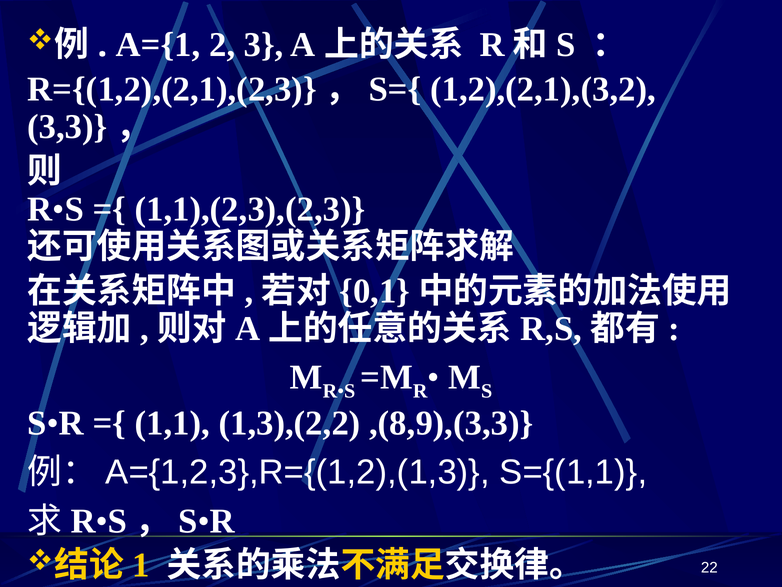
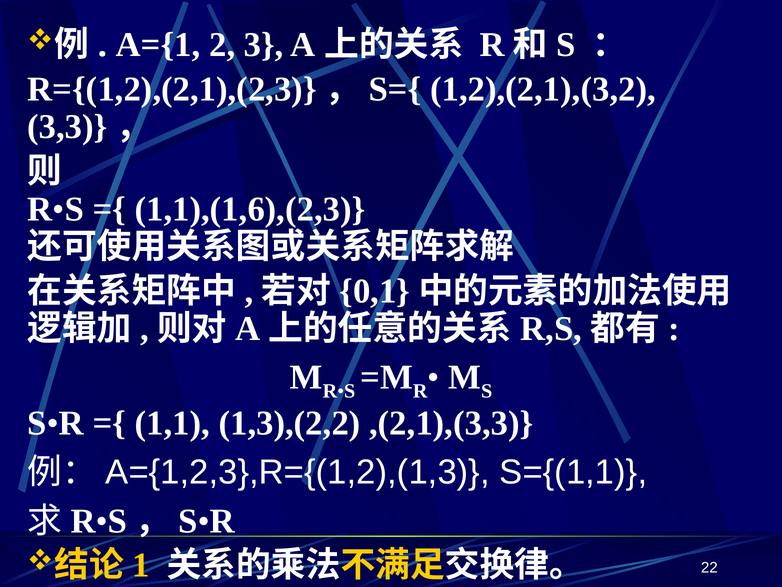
1,1),(2,3),(2,3: 1,1),(2,3),(2,3 -> 1,1),(1,6),(2,3
,(8,9),(3,3: ,(8,9),(3,3 -> ,(2,1),(3,3
